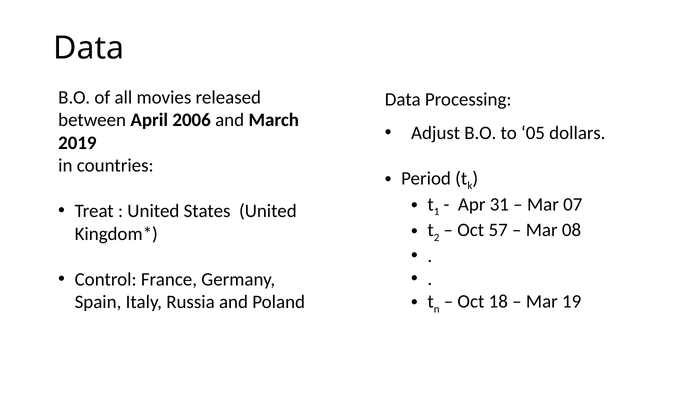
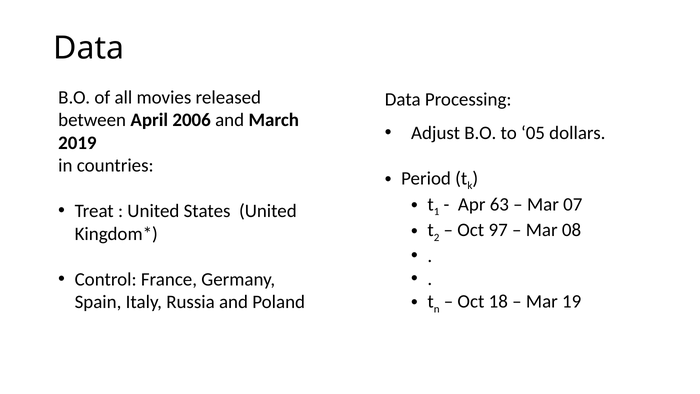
31: 31 -> 63
57: 57 -> 97
